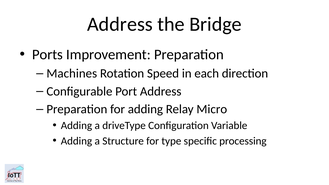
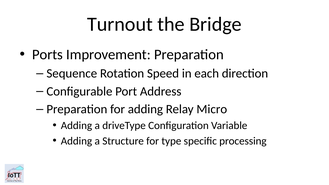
Address at (120, 24): Address -> Turnout
Machines: Machines -> Sequence
